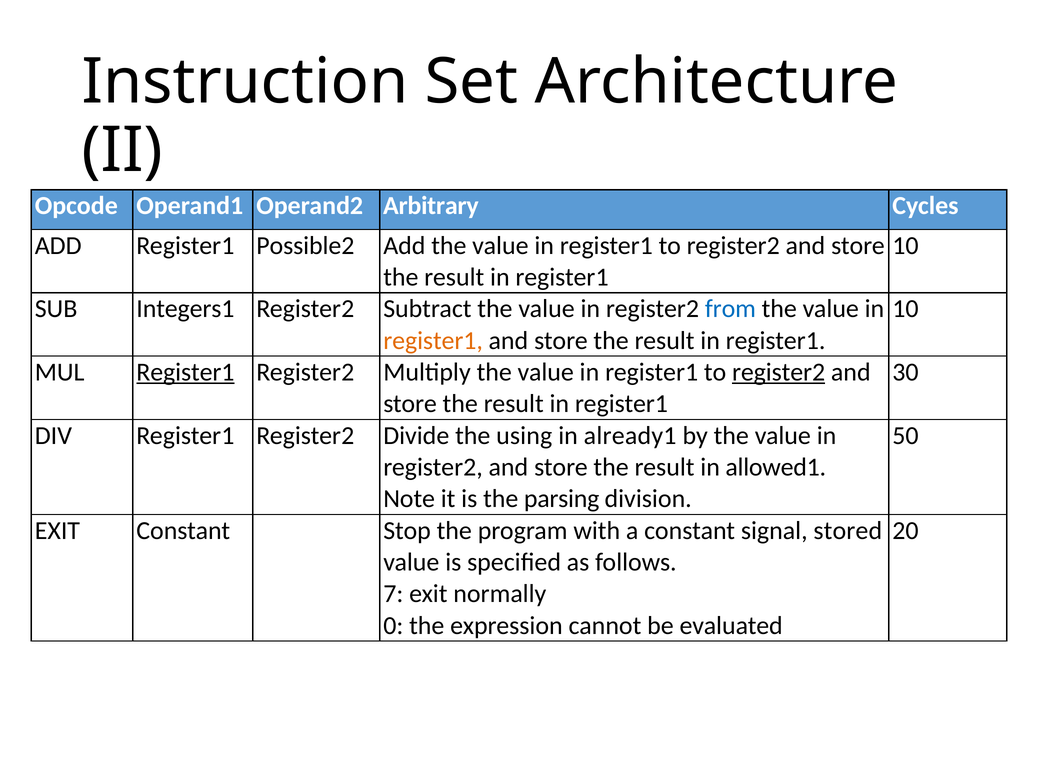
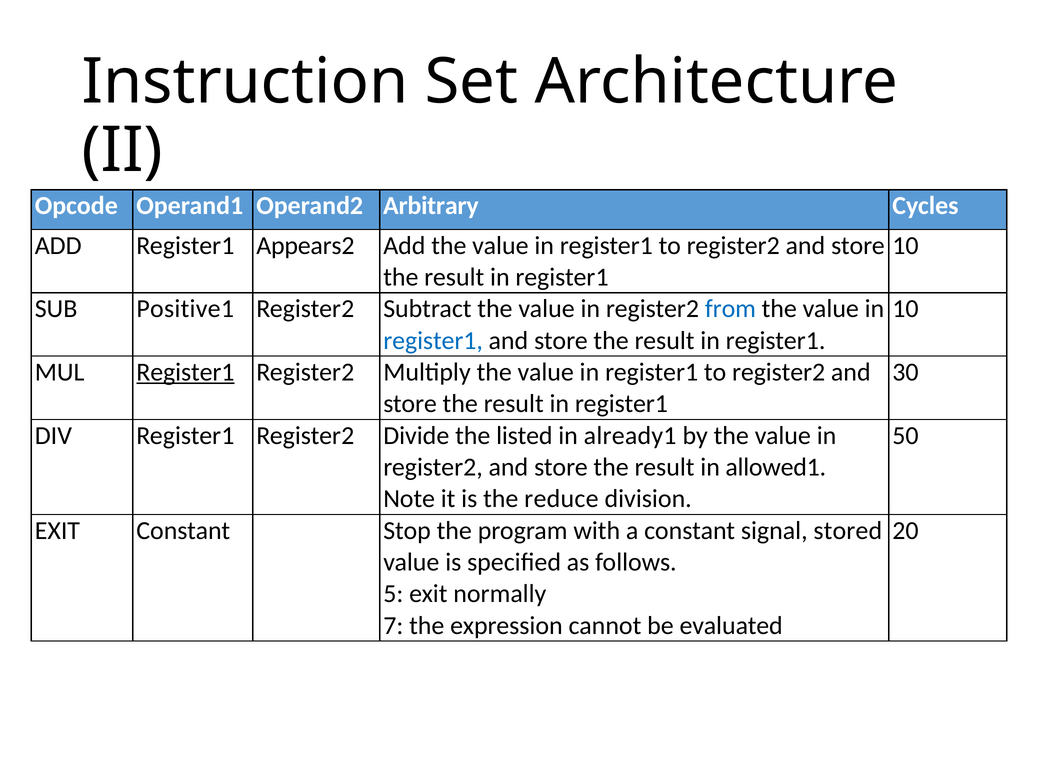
Possible2: Possible2 -> Appears2
Integers1: Integers1 -> Positive1
register1 at (433, 341) colour: orange -> blue
register2 at (779, 372) underline: present -> none
using: using -> listed
parsing: parsing -> reduce
7: 7 -> 5
0: 0 -> 7
